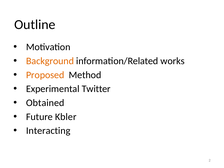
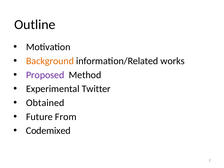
Proposed colour: orange -> purple
Kbler: Kbler -> From
Interacting: Interacting -> Codemixed
